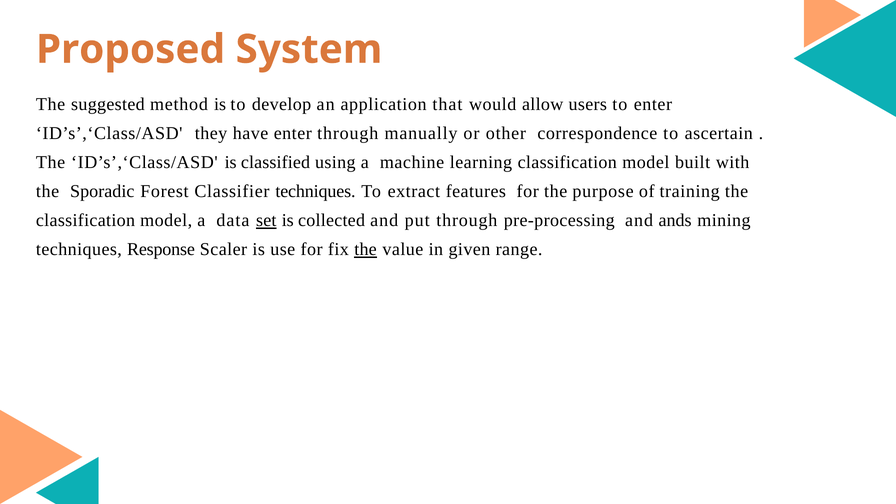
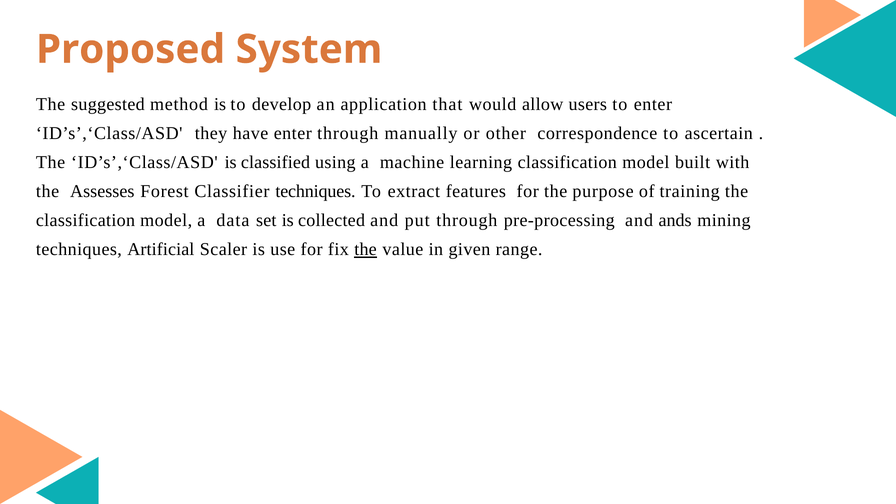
Sporadic: Sporadic -> Assesses
set underline: present -> none
Response: Response -> Artificial
